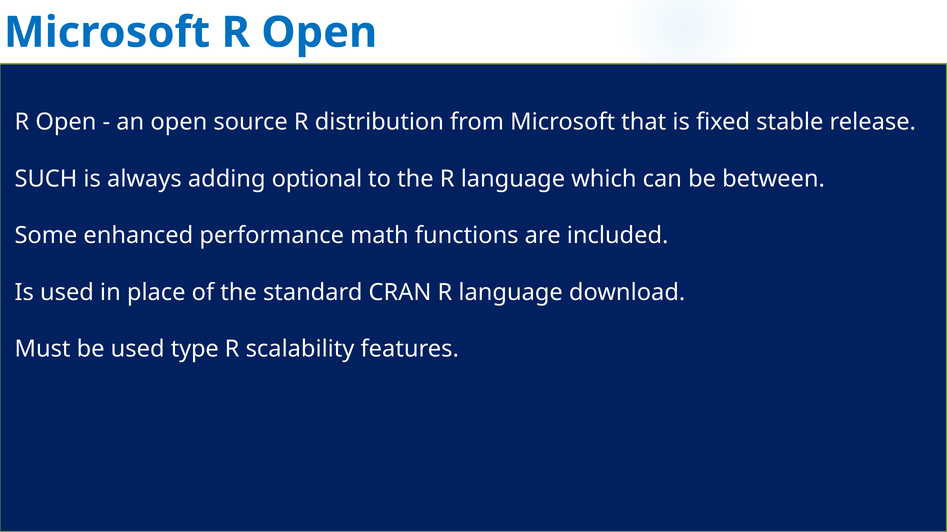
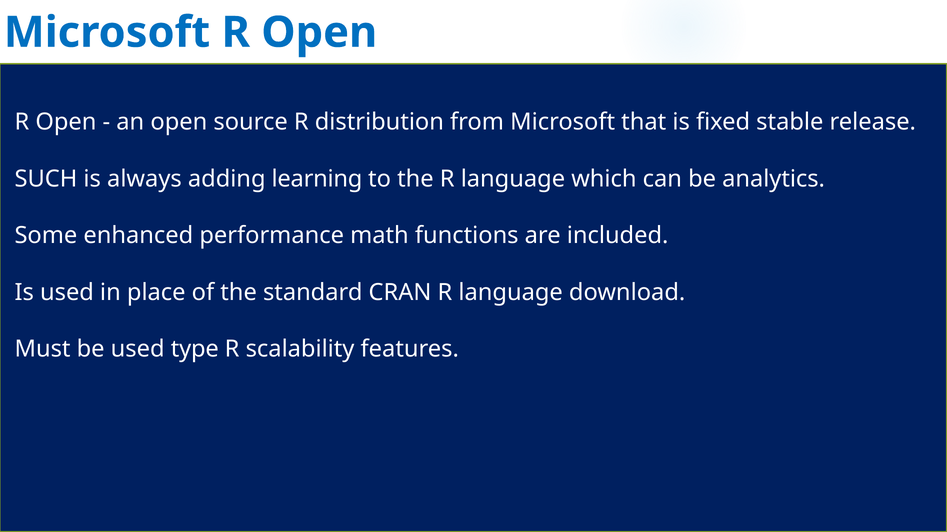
optional: optional -> learning
between: between -> analytics
